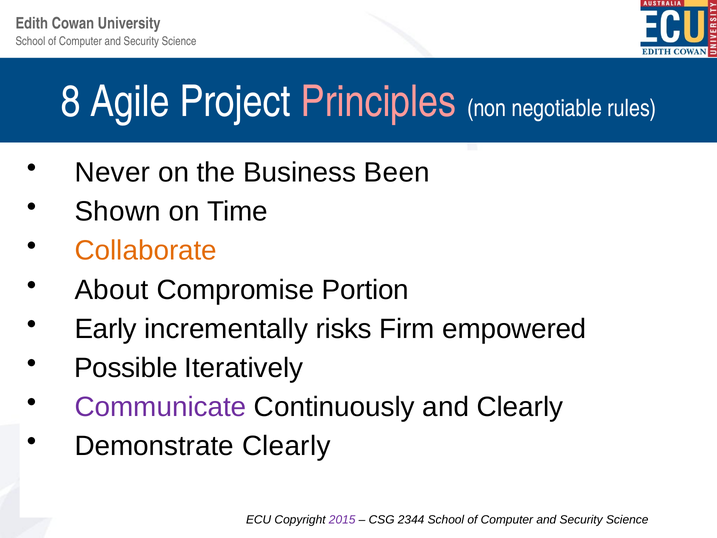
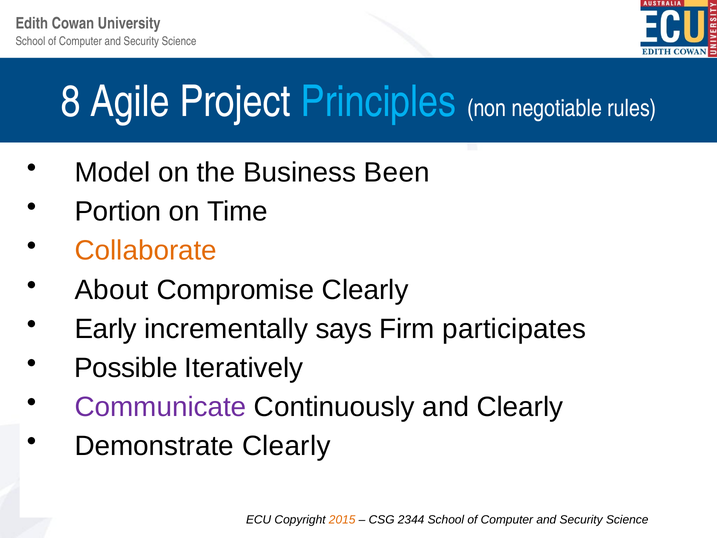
Principles colour: pink -> light blue
Never: Never -> Model
Shown: Shown -> Portion
Compromise Portion: Portion -> Clearly
risks: risks -> says
empowered: empowered -> participates
2015 colour: purple -> orange
